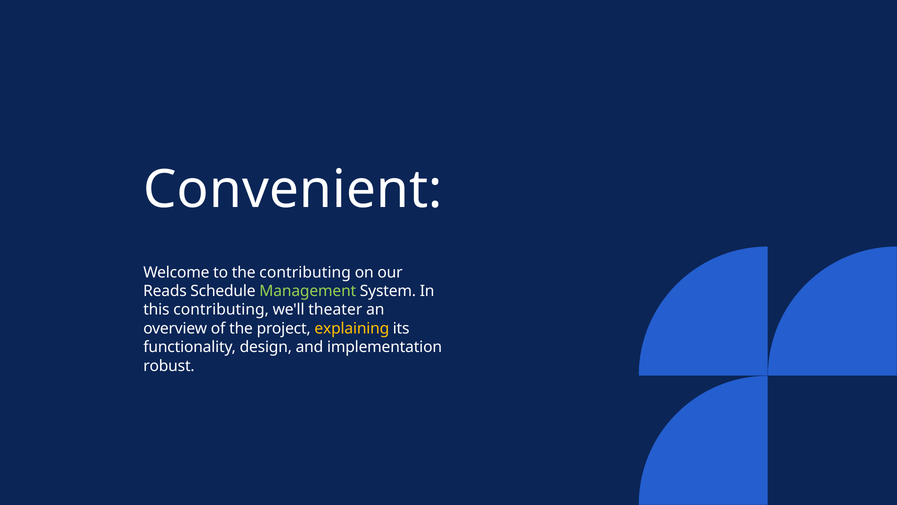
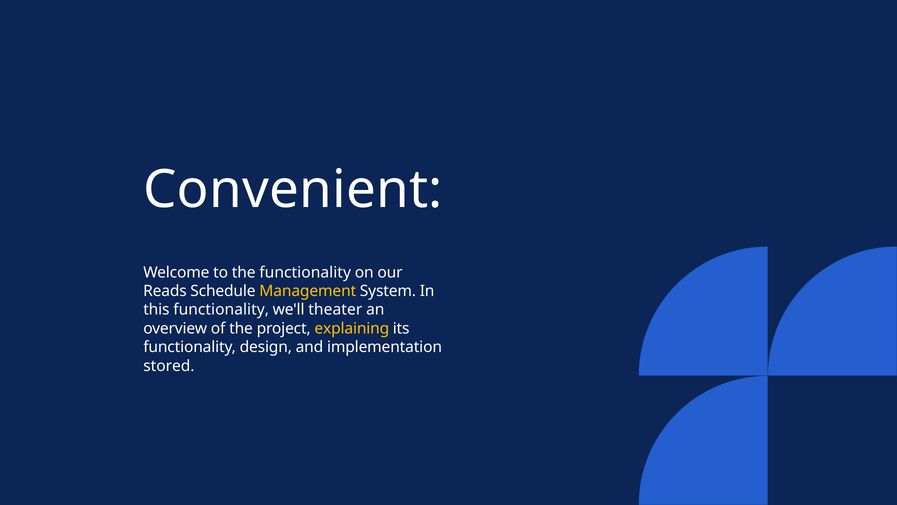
the contributing: contributing -> functionality
Management colour: light green -> yellow
this contributing: contributing -> functionality
robust: robust -> stored
